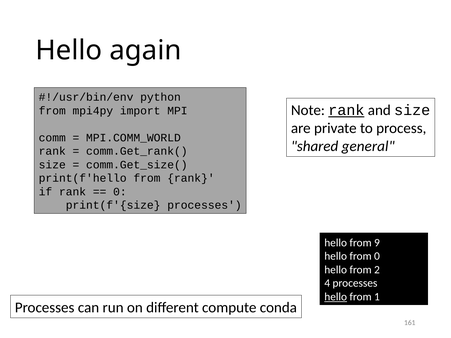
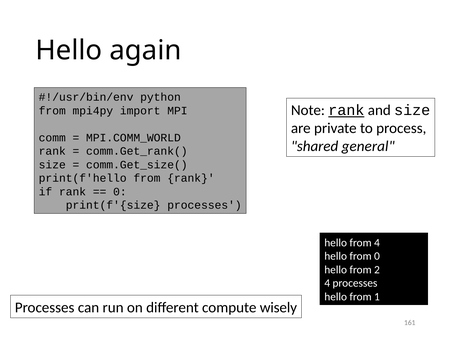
from 9: 9 -> 4
hello at (336, 297) underline: present -> none
conda: conda -> wisely
